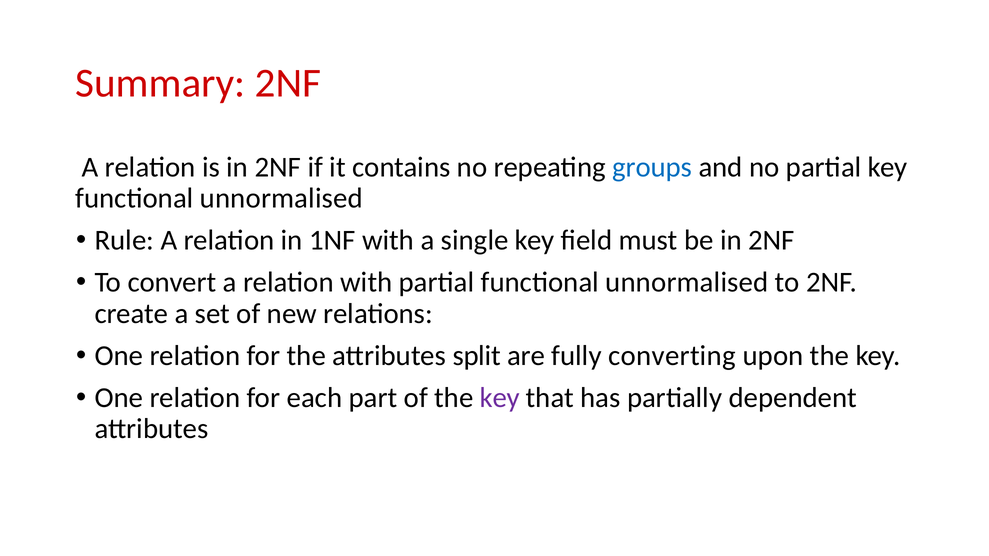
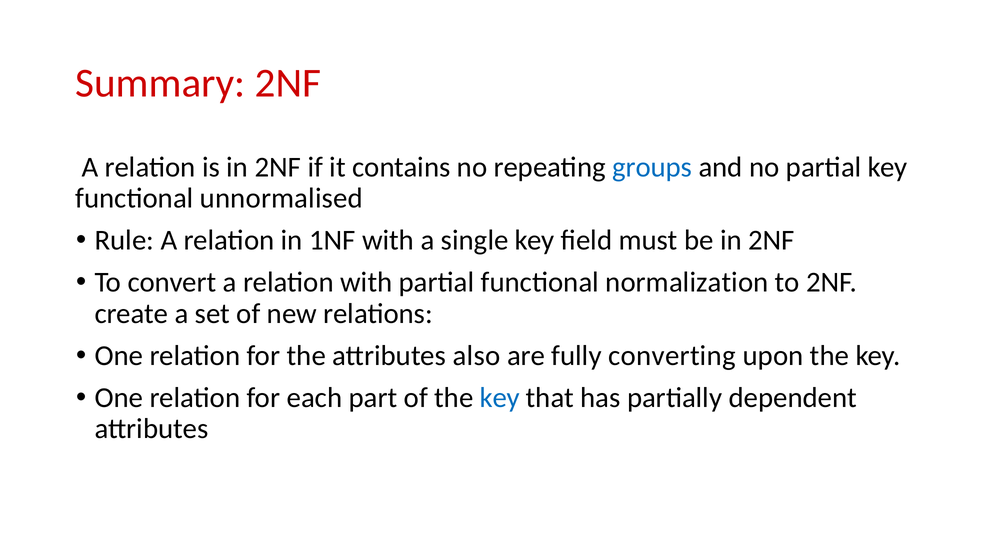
partial functional unnormalised: unnormalised -> normalization
split: split -> also
key at (500, 398) colour: purple -> blue
